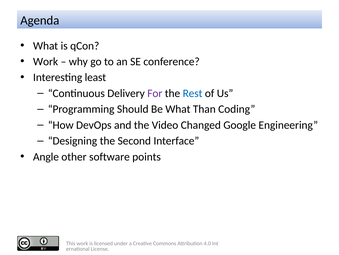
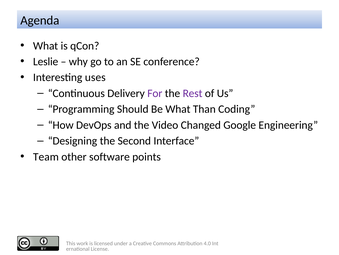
Work at (46, 61): Work -> Leslie
least: least -> uses
Rest colour: blue -> purple
Angle: Angle -> Team
